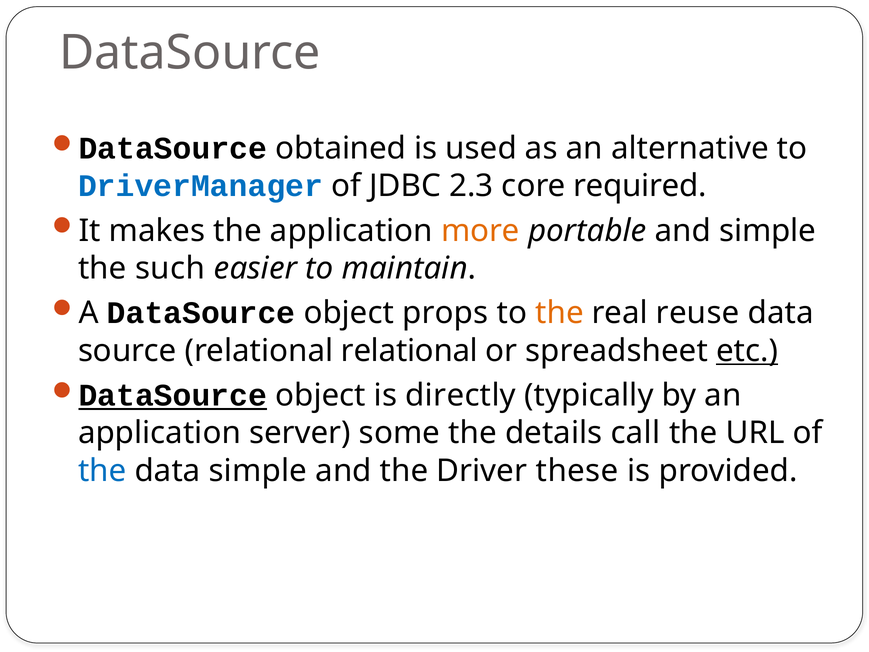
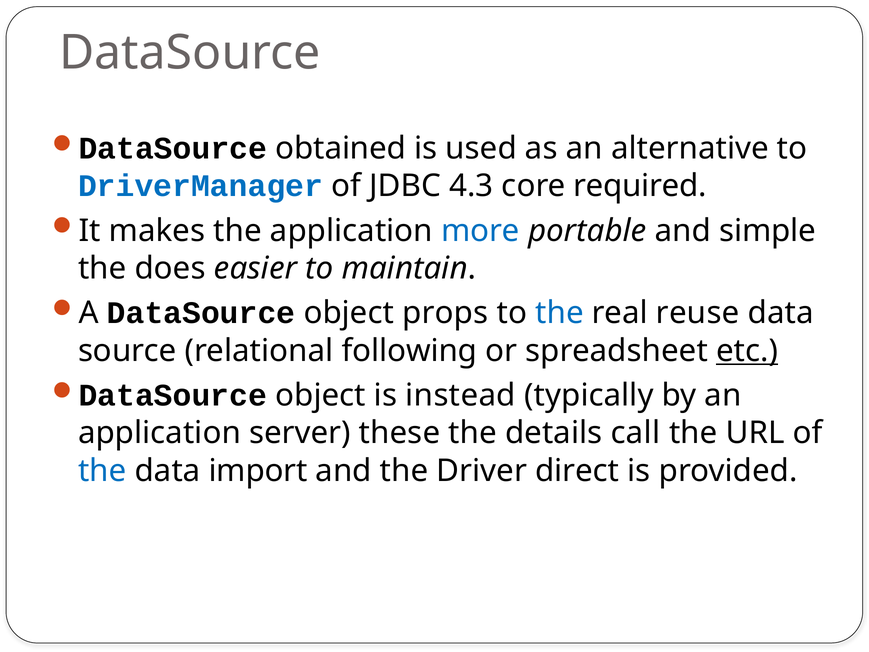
2.3: 2.3 -> 4.3
more colour: orange -> blue
such: such -> does
the at (560, 313) colour: orange -> blue
relational relational: relational -> following
DataSource at (173, 395) underline: present -> none
directly: directly -> instead
some: some -> these
data simple: simple -> import
these: these -> direct
